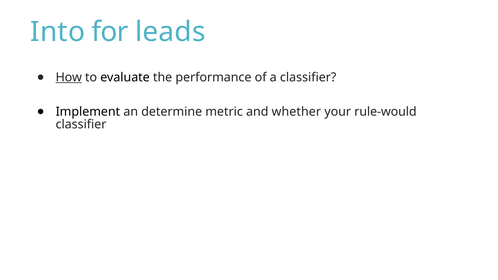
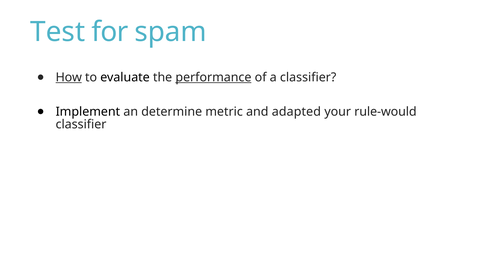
Into: Into -> Test
leads: leads -> spam
performance underline: none -> present
whether: whether -> adapted
